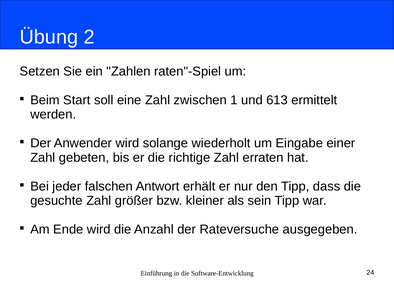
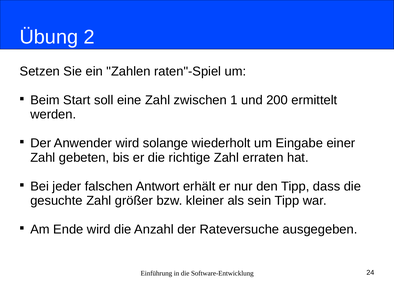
613: 613 -> 200
